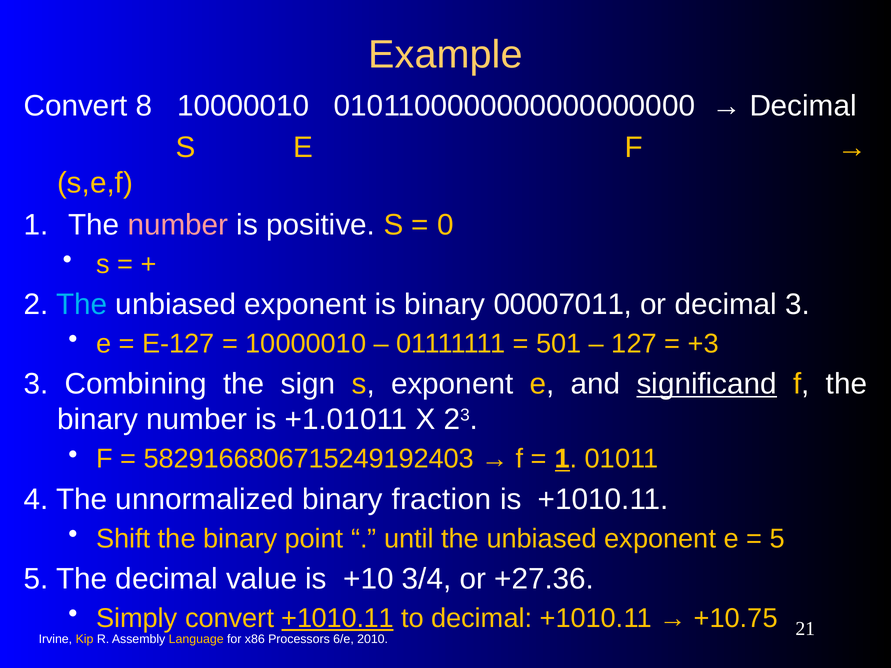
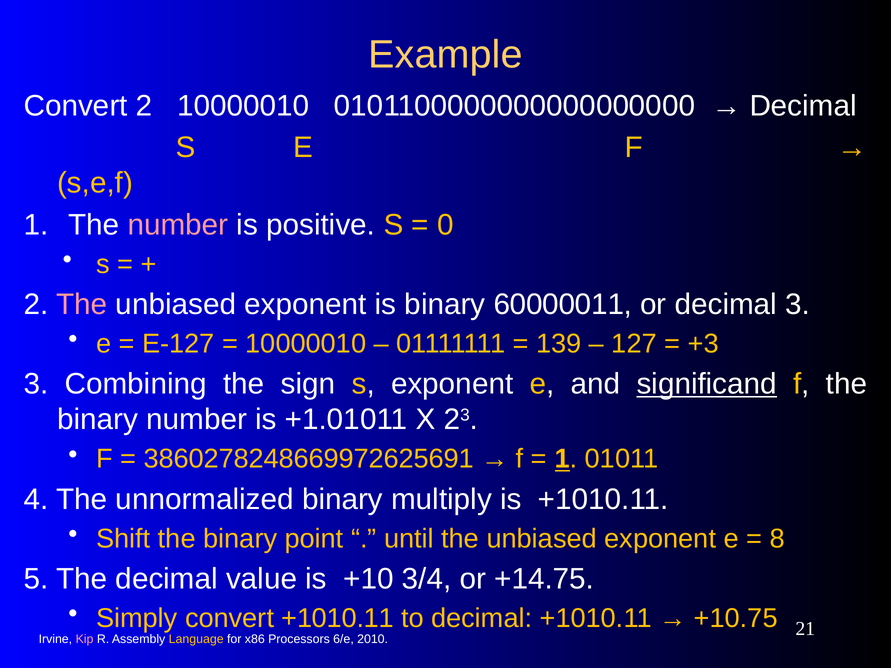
Convert 8: 8 -> 2
The at (82, 304) colour: light blue -> pink
00007011: 00007011 -> 60000011
501: 501 -> 139
5829166806715249192403: 5829166806715249192403 -> 3860278248669972625691
fraction: fraction -> multiply
5 at (777, 539): 5 -> 8
+27.36: +27.36 -> +14.75
+1010.11 at (338, 619) underline: present -> none
Kip colour: yellow -> pink
